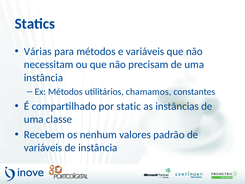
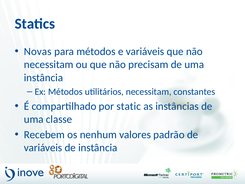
Várias: Várias -> Novas
utilitários chamamos: chamamos -> necessitam
